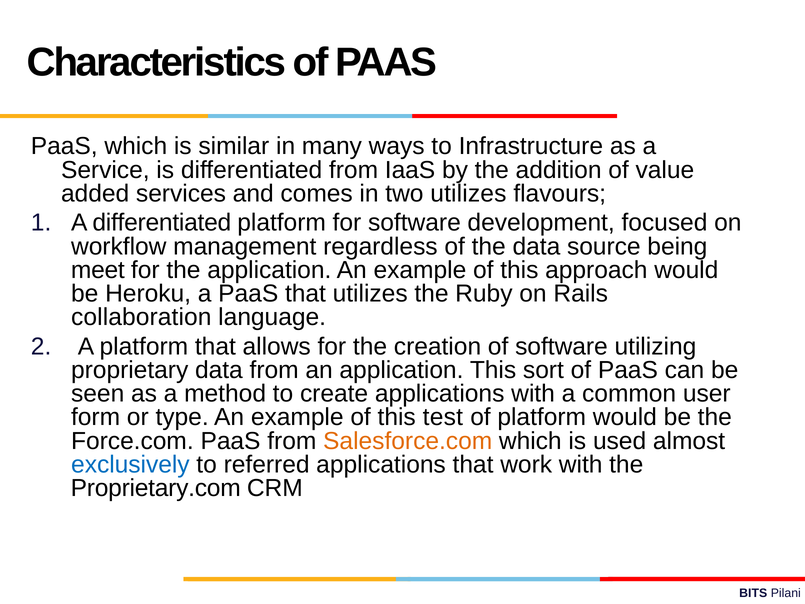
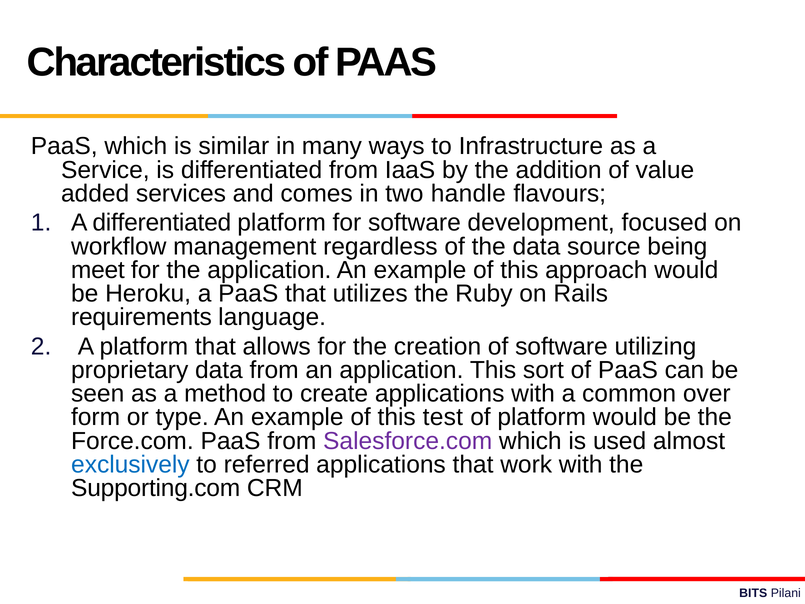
two utilizes: utilizes -> handle
collaboration: collaboration -> requirements
user: user -> over
Salesforce.com colour: orange -> purple
Proprietary.com: Proprietary.com -> Supporting.com
